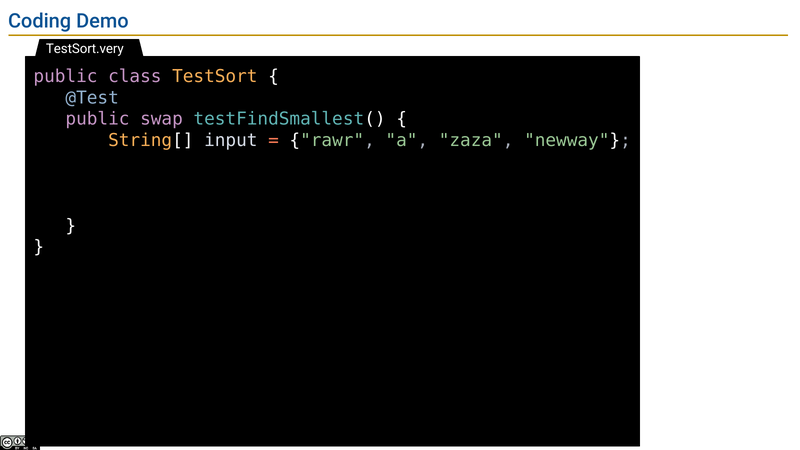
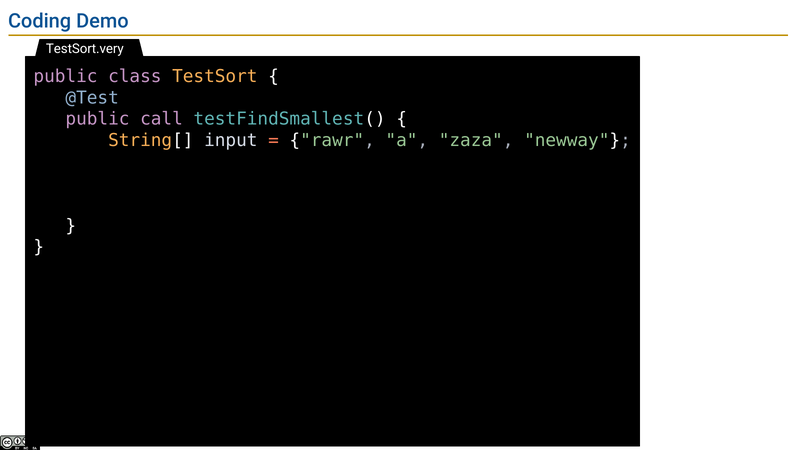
swap: swap -> call
